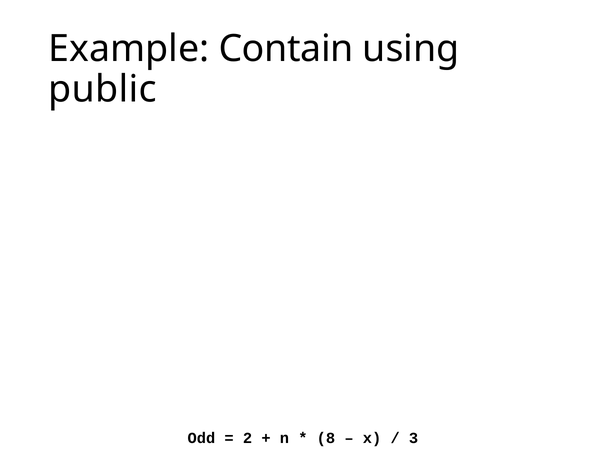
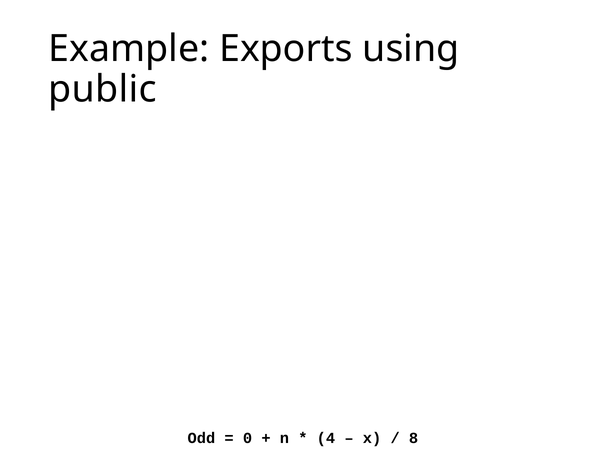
Contain: Contain -> Exports
2: 2 -> 0
8: 8 -> 4
3: 3 -> 8
